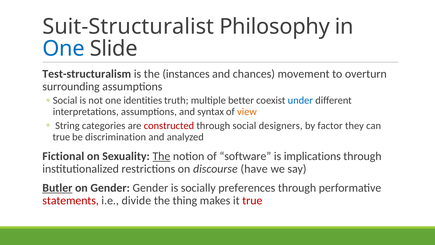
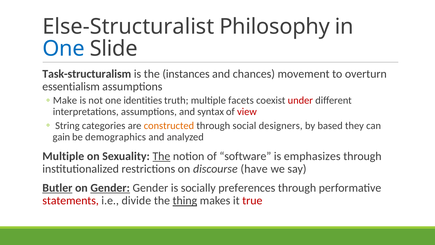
Suit-Structuralist: Suit-Structuralist -> Else-Structuralist
Test-structuralism: Test-structuralism -> Task-structuralism
surrounding: surrounding -> essentialism
Social at (65, 100): Social -> Make
better: better -> facets
under colour: blue -> red
view colour: orange -> red
constructed colour: red -> orange
factor: factor -> based
true at (61, 137): true -> gain
discrimination: discrimination -> demographics
Fictional at (63, 156): Fictional -> Multiple
implications: implications -> emphasizes
Gender at (110, 188) underline: none -> present
thing underline: none -> present
